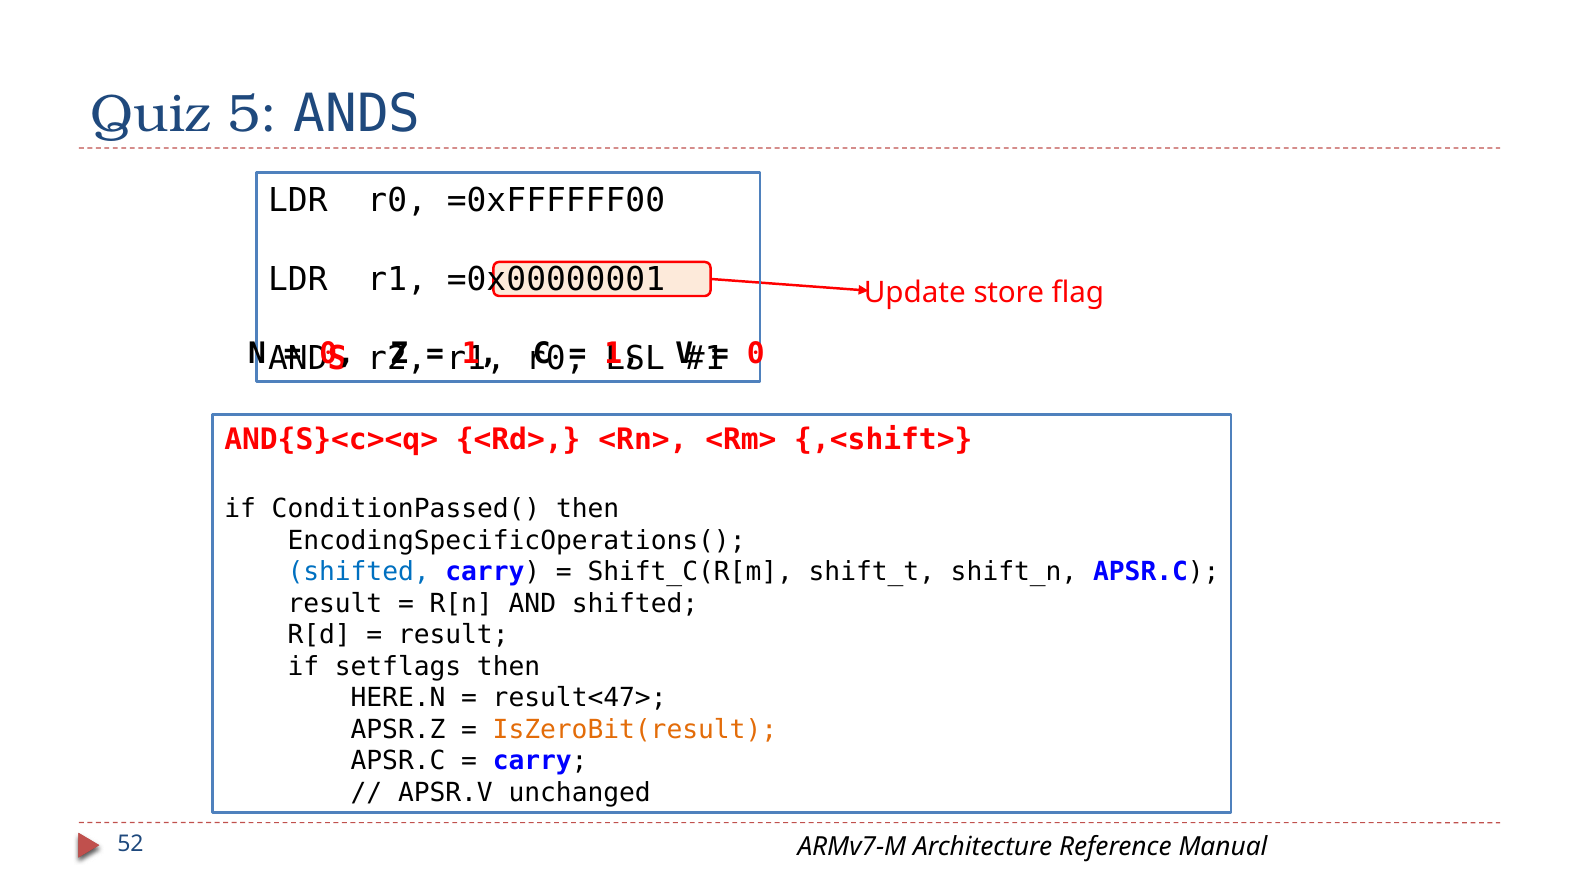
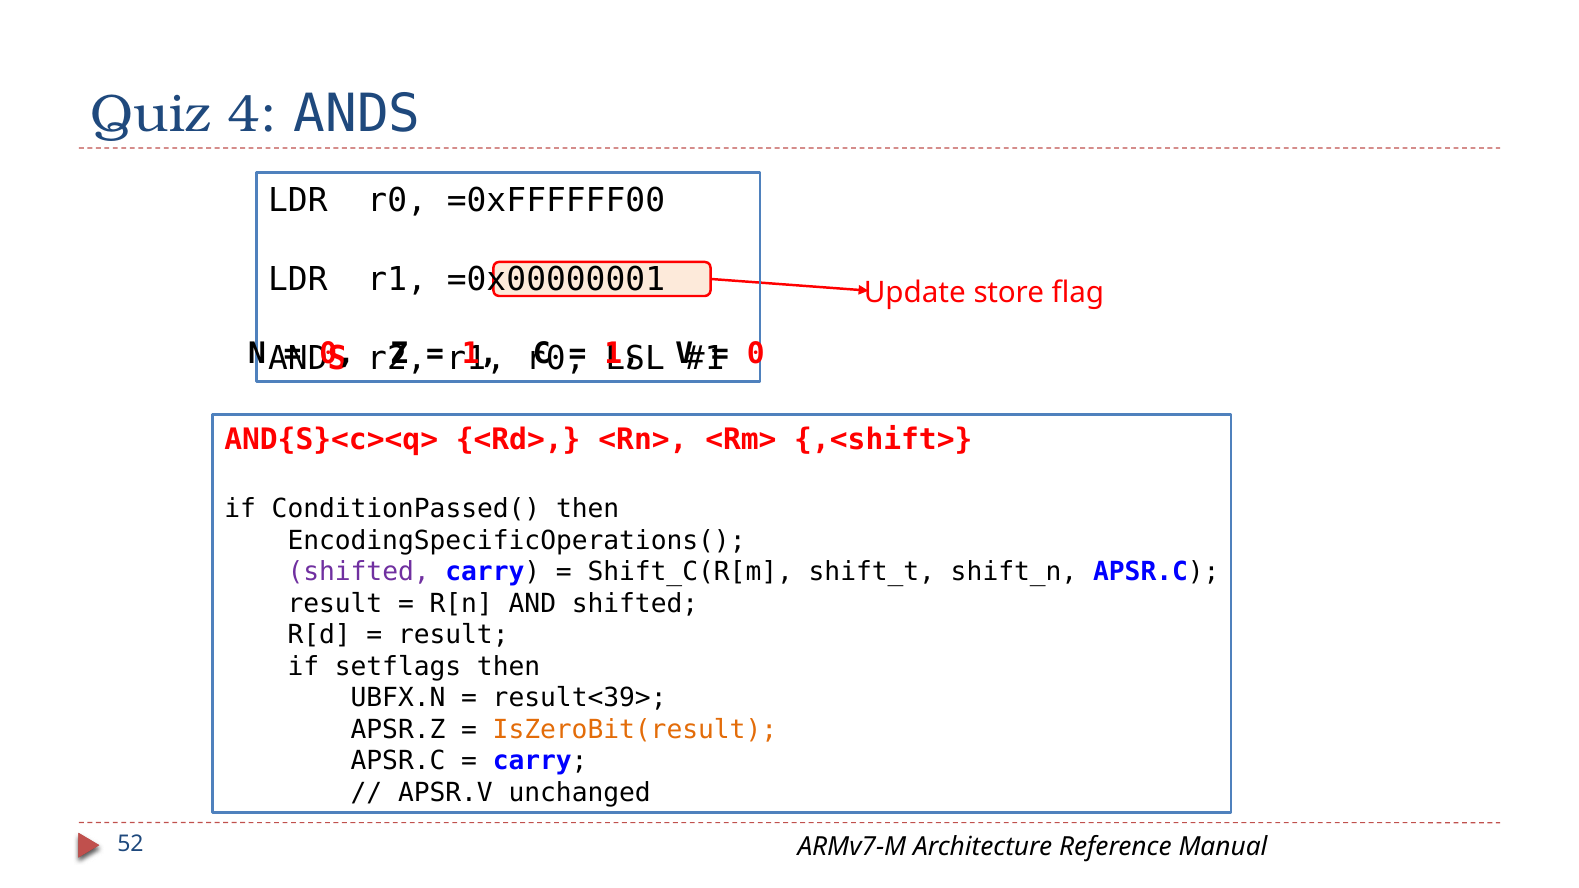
5: 5 -> 4
shifted at (359, 572) colour: blue -> purple
HERE.N: HERE.N -> UBFX.N
result<47>: result<47> -> result<39>
